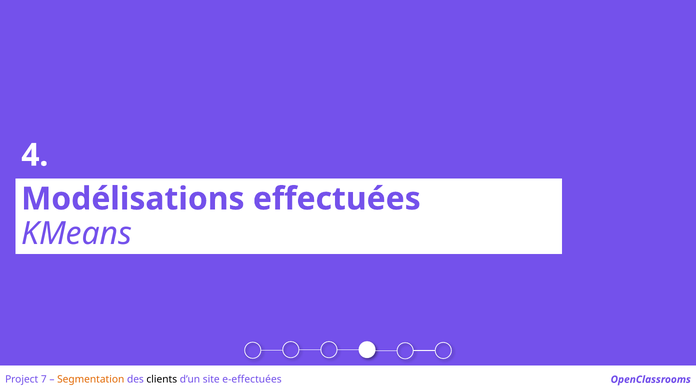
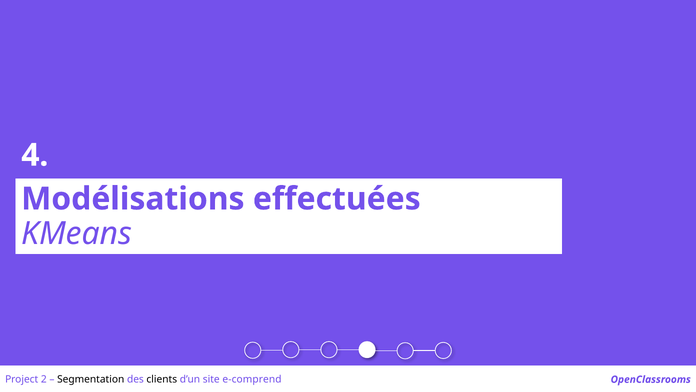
7: 7 -> 2
Segmentation colour: orange -> black
e-effectuées: e-effectuées -> e-comprend
